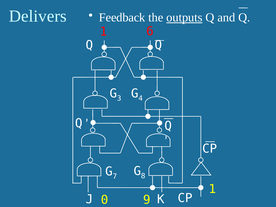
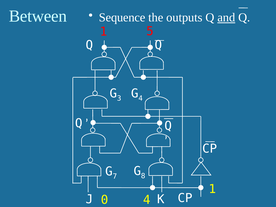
Delivers: Delivers -> Between
Feedback: Feedback -> Sequence
outputs underline: present -> none
and underline: none -> present
6: 6 -> 5
0 9: 9 -> 4
